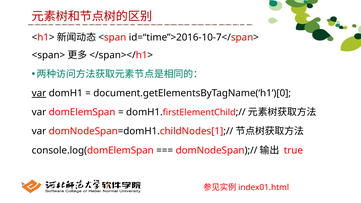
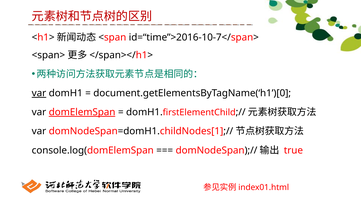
domElemSpan underline: none -> present
